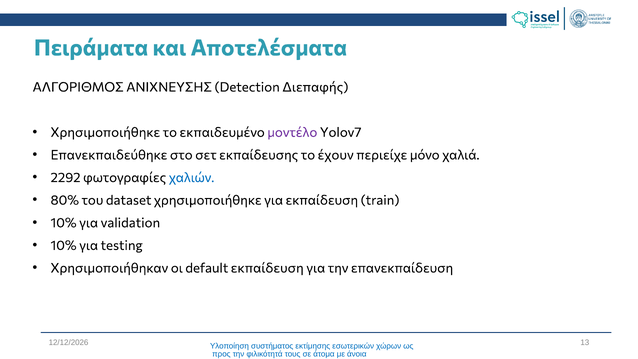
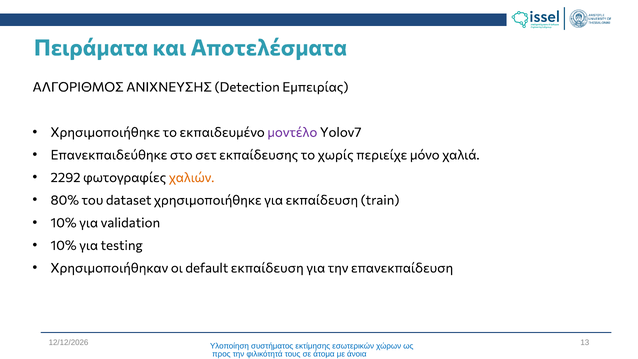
Διεπαφής: Διεπαφής -> Εμπειρίας
έχουν: έχουν -> χωρίς
χαλιών colour: blue -> orange
